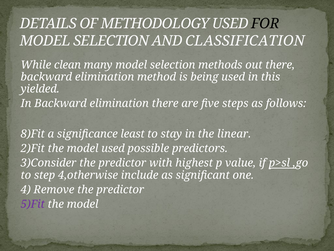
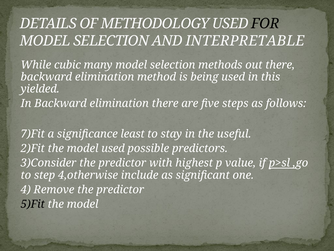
CLASSIFICATION: CLASSIFICATION -> INTERPRETABLE
clean: clean -> cubic
8)Fit: 8)Fit -> 7)Fit
linear: linear -> useful
5)Fit colour: purple -> black
